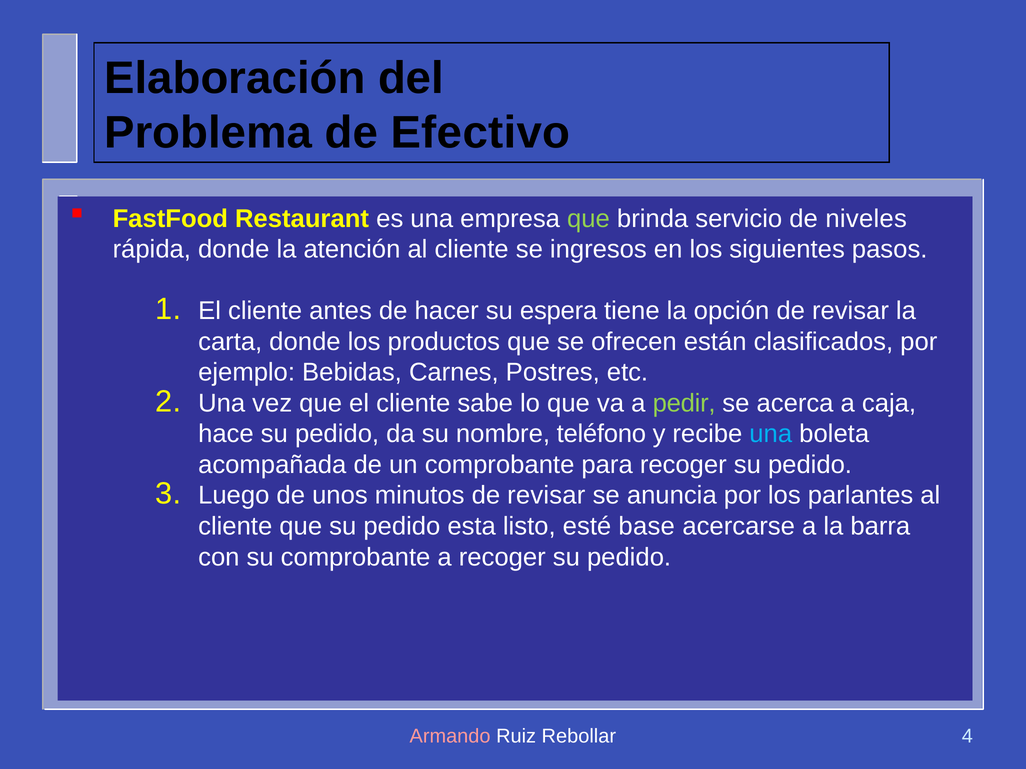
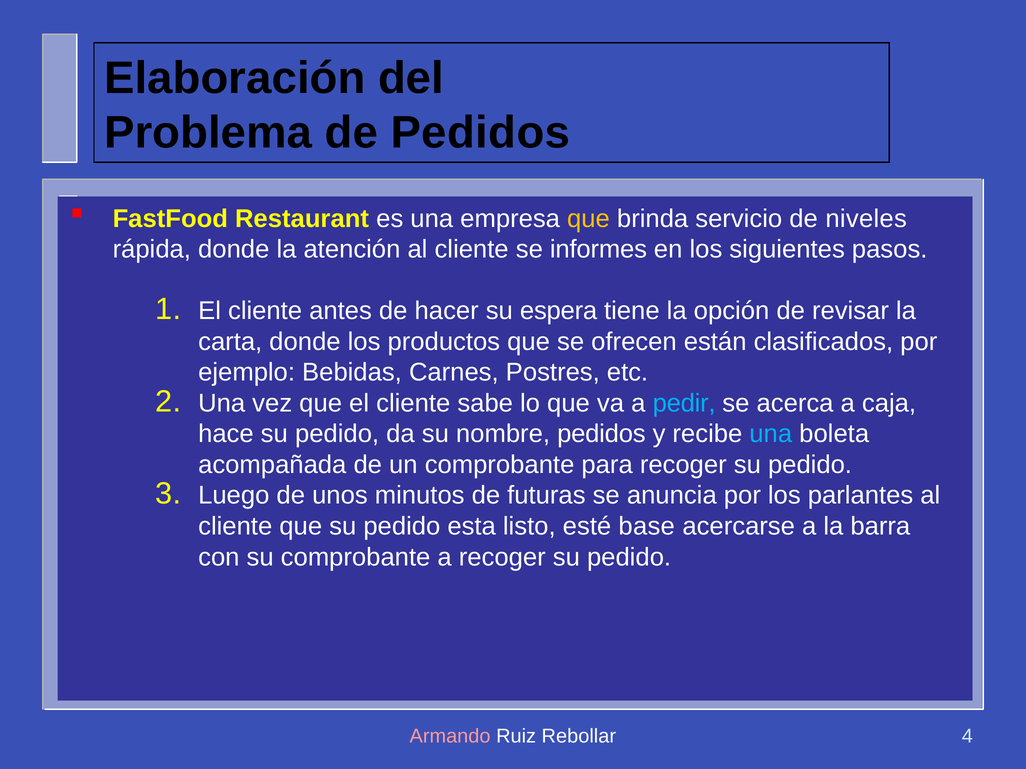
de Efectivo: Efectivo -> Pedidos
que at (588, 219) colour: light green -> yellow
ingresos: ingresos -> informes
pedir colour: light green -> light blue
nombre teléfono: teléfono -> pedidos
minutos de revisar: revisar -> futuras
